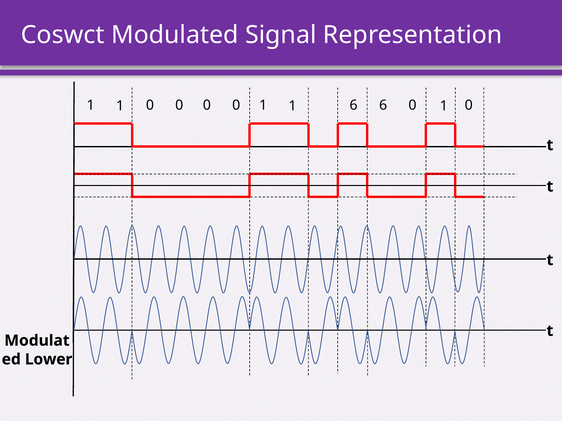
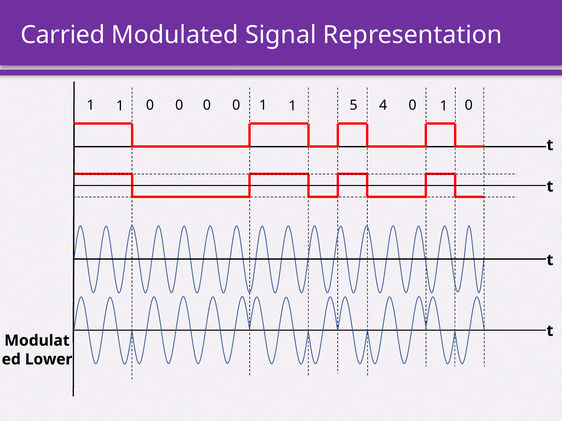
Coswct: Coswct -> Carried
1 6: 6 -> 5
0 6: 6 -> 4
